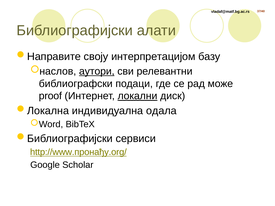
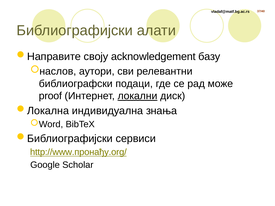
интерпретацијом: интерпретацијом -> acknowledgement
аутори underline: present -> none
одала: одала -> знања
